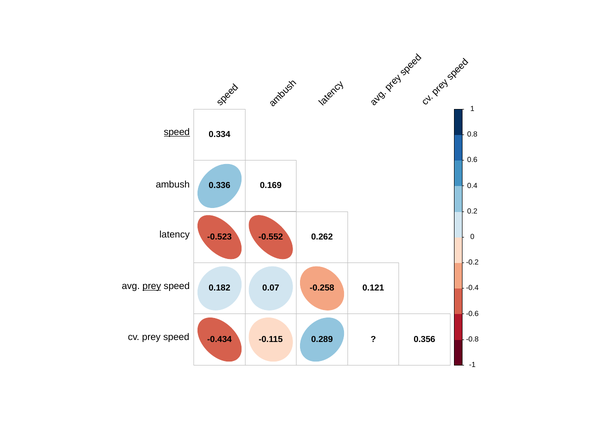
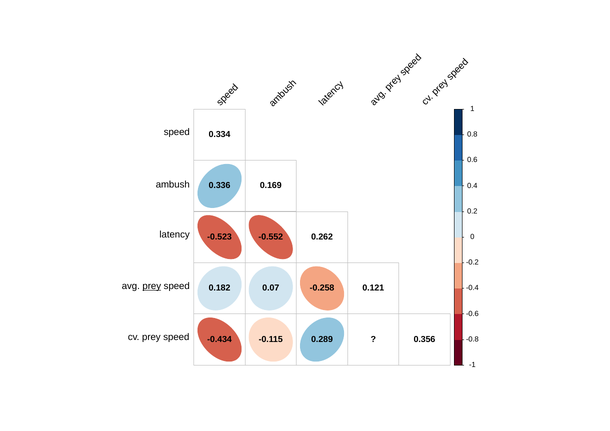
speed at (177, 132) underline: present -> none
